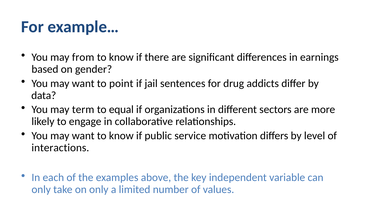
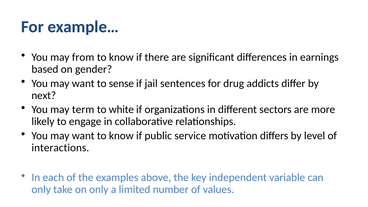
point: point -> sense
data: data -> next
equal: equal -> white
